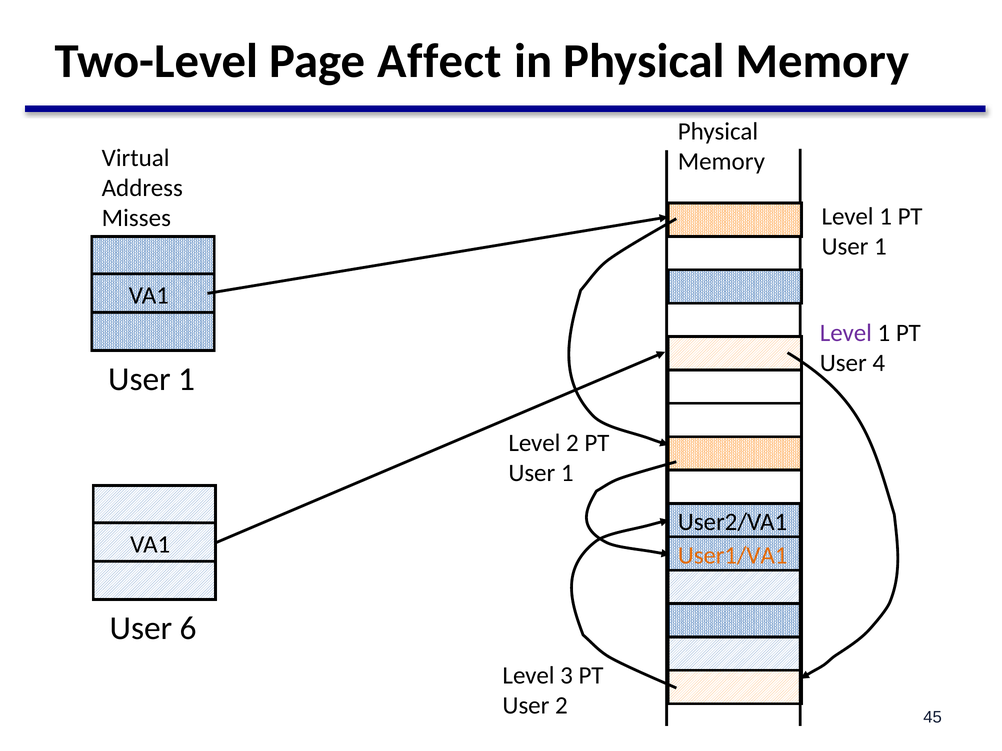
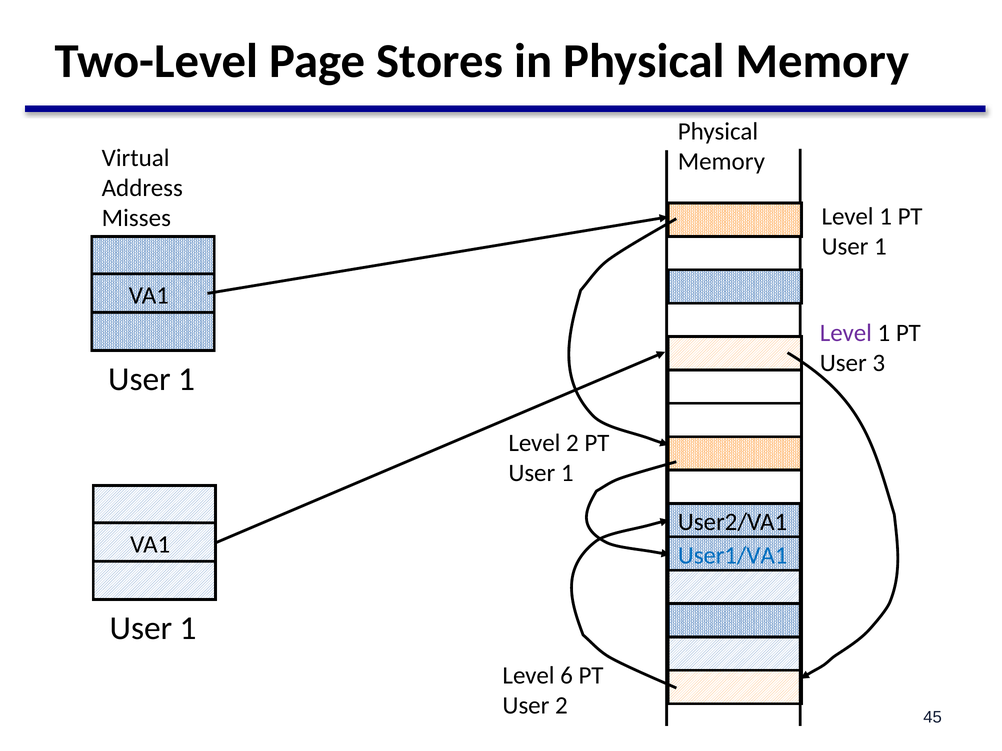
Affect: Affect -> Stores
4: 4 -> 3
User1/VA1 colour: orange -> blue
6 at (188, 628): 6 -> 1
3: 3 -> 6
